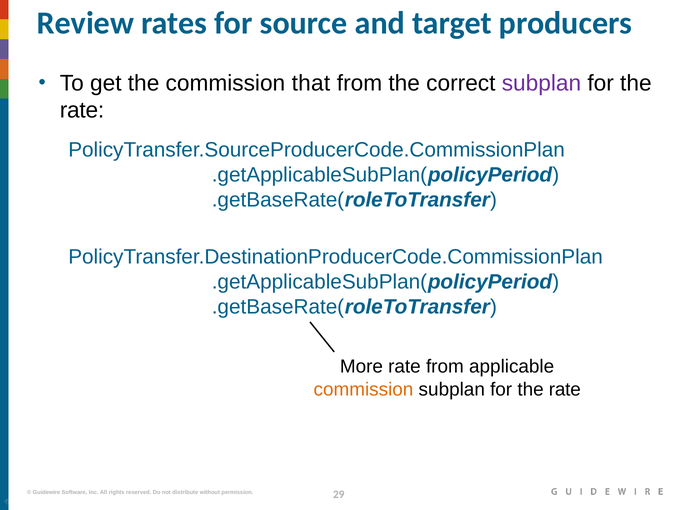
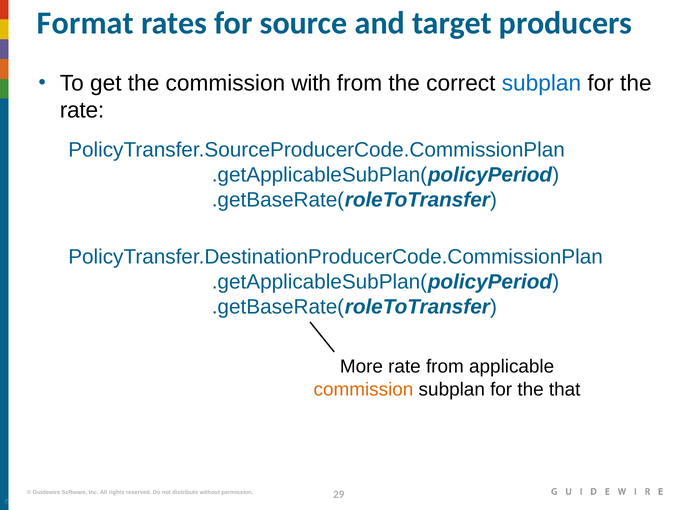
Review: Review -> Format
that: that -> with
subplan at (541, 83) colour: purple -> blue
rate at (565, 389): rate -> that
